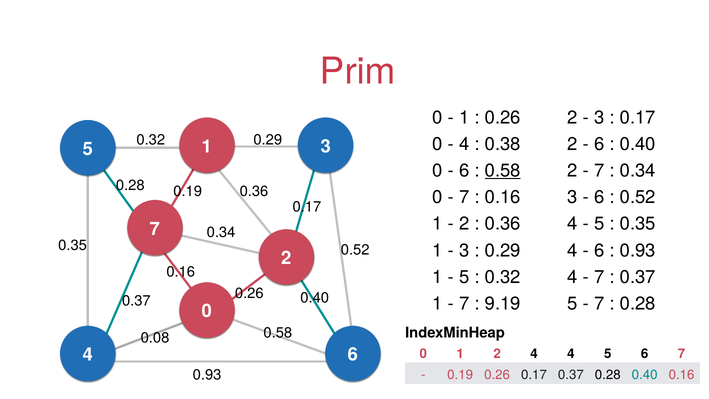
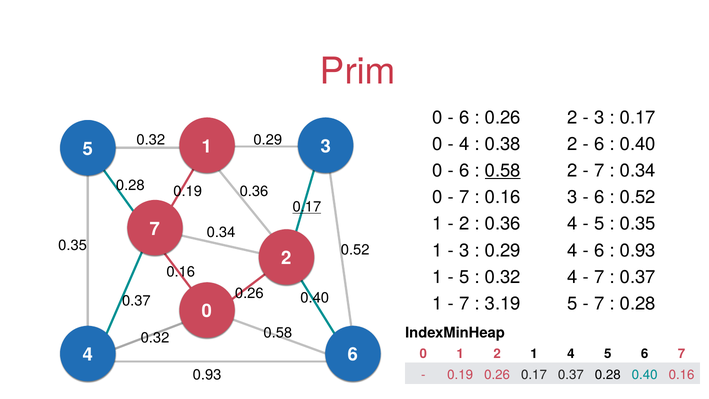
1 at (464, 117): 1 -> 6
0.17 at (307, 207) underline: none -> present
9.19: 9.19 -> 3.19
0.08 at (155, 338): 0.08 -> 0.32
1 2 4: 4 -> 1
